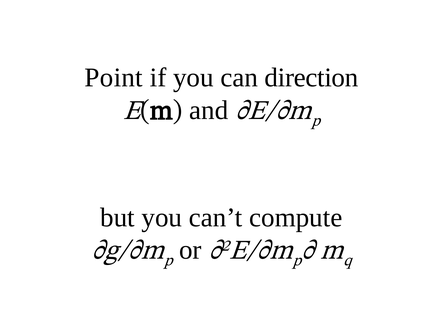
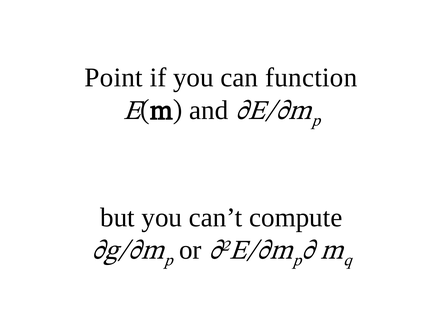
direction: direction -> function
